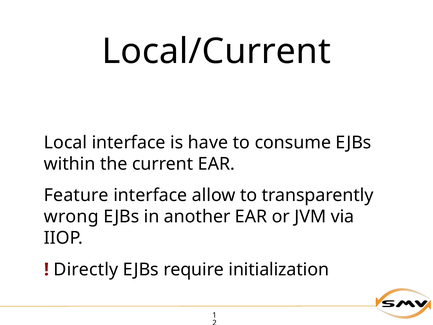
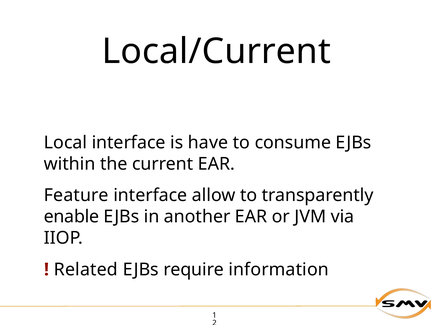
wrong: wrong -> enable
Directly: Directly -> Related
initialization: initialization -> information
